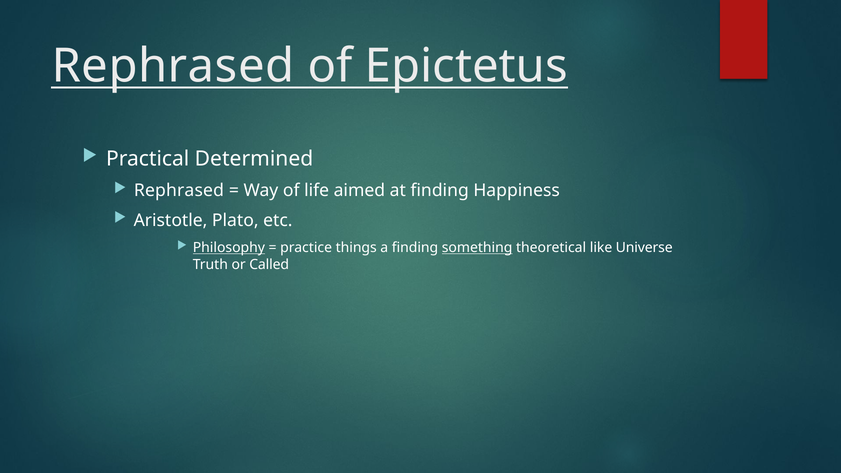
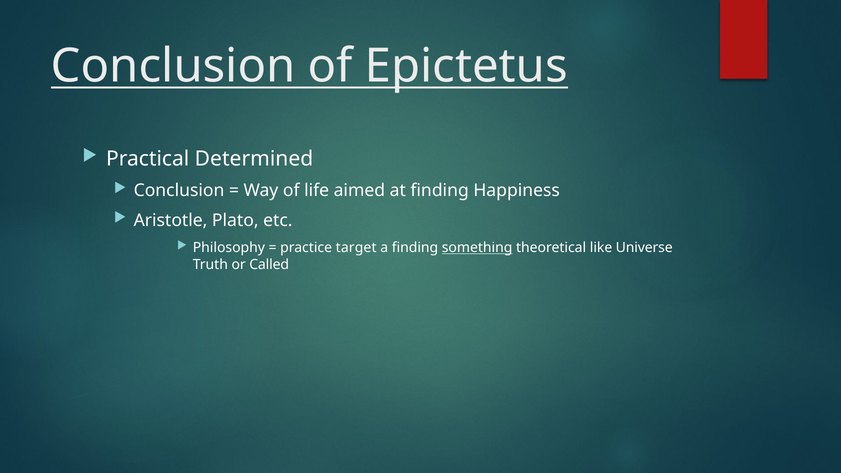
Rephrased at (173, 66): Rephrased -> Conclusion
Rephrased at (179, 191): Rephrased -> Conclusion
Philosophy underline: present -> none
things: things -> target
